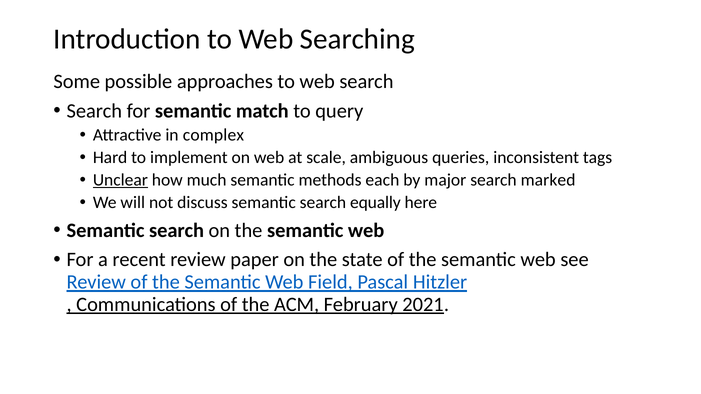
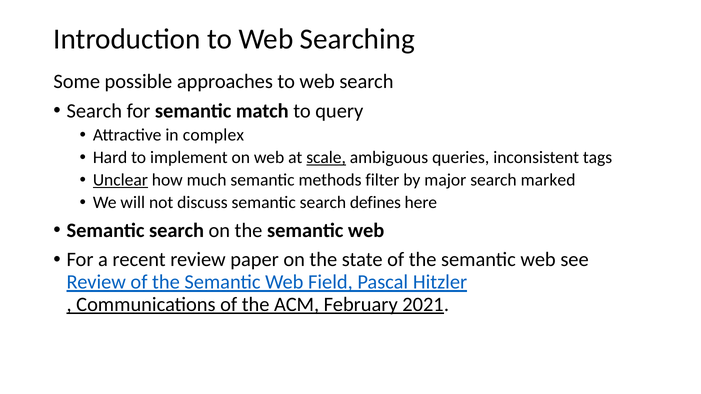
scale underline: none -> present
each: each -> filter
equally: equally -> defines
